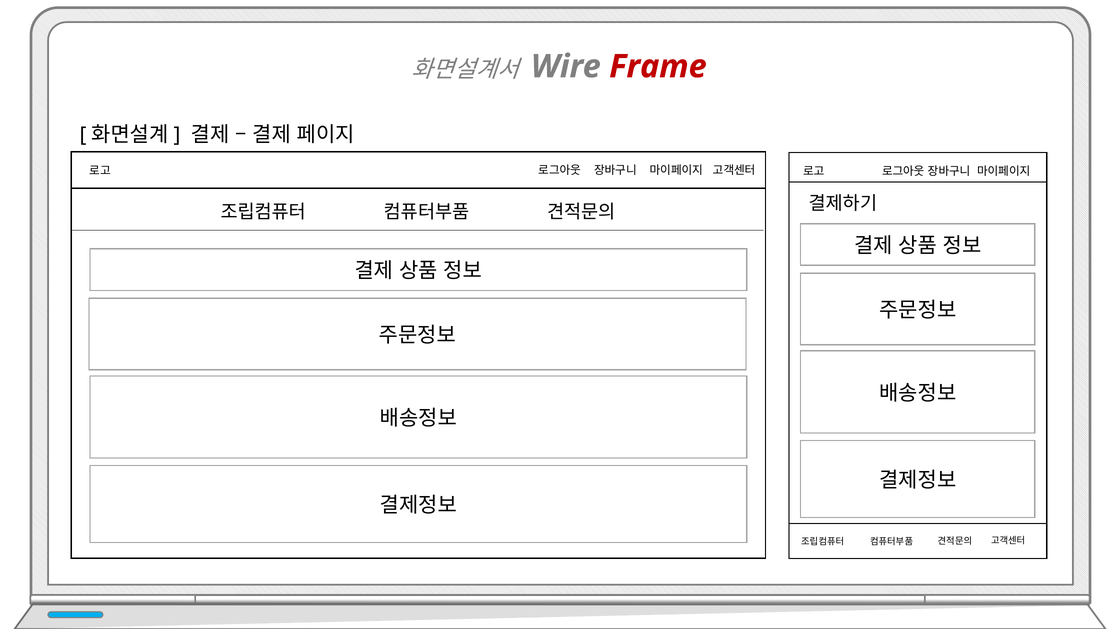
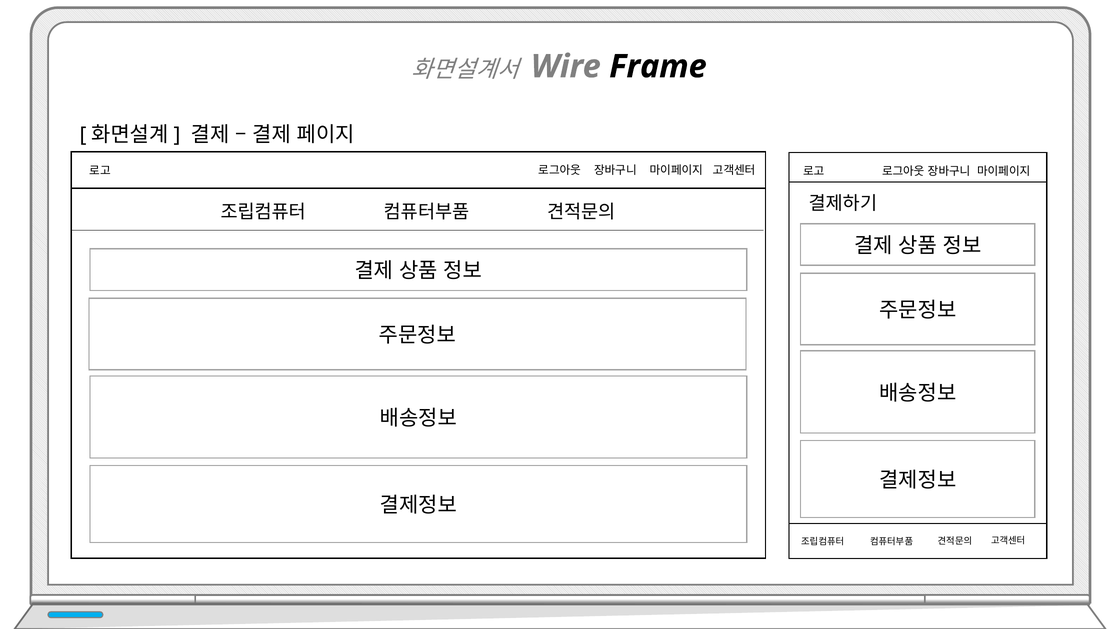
Frame colour: red -> black
